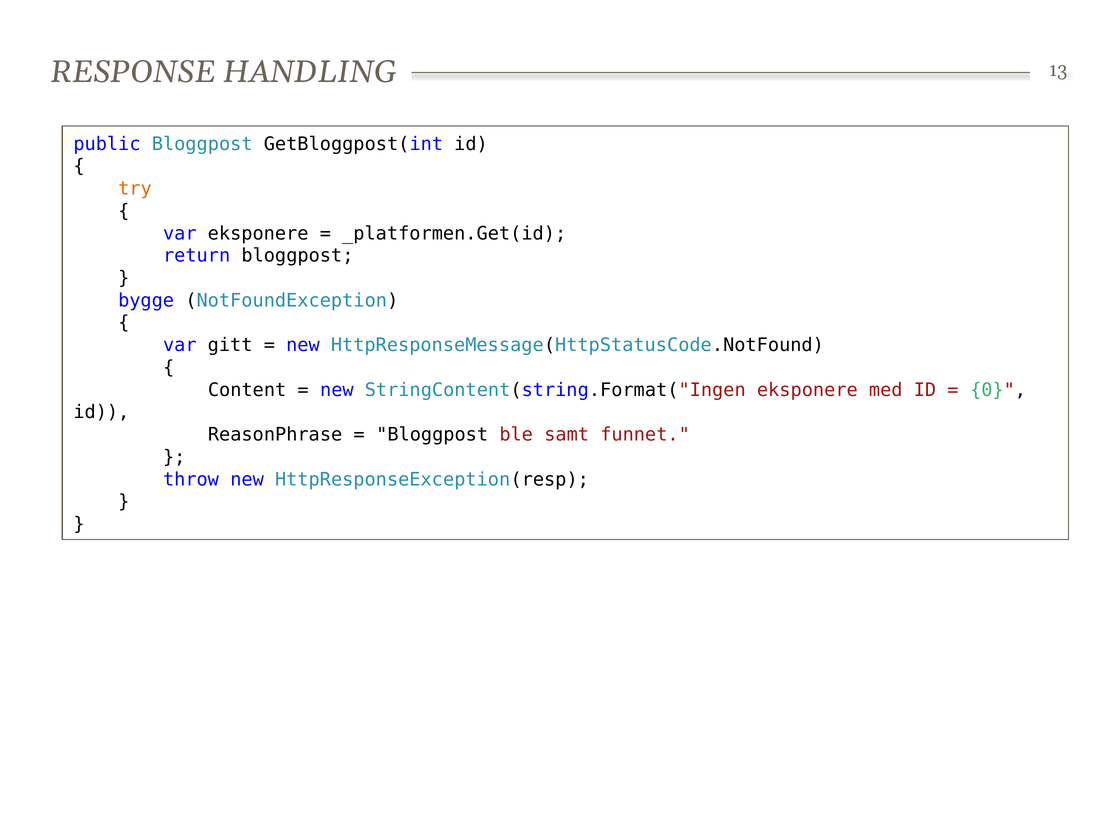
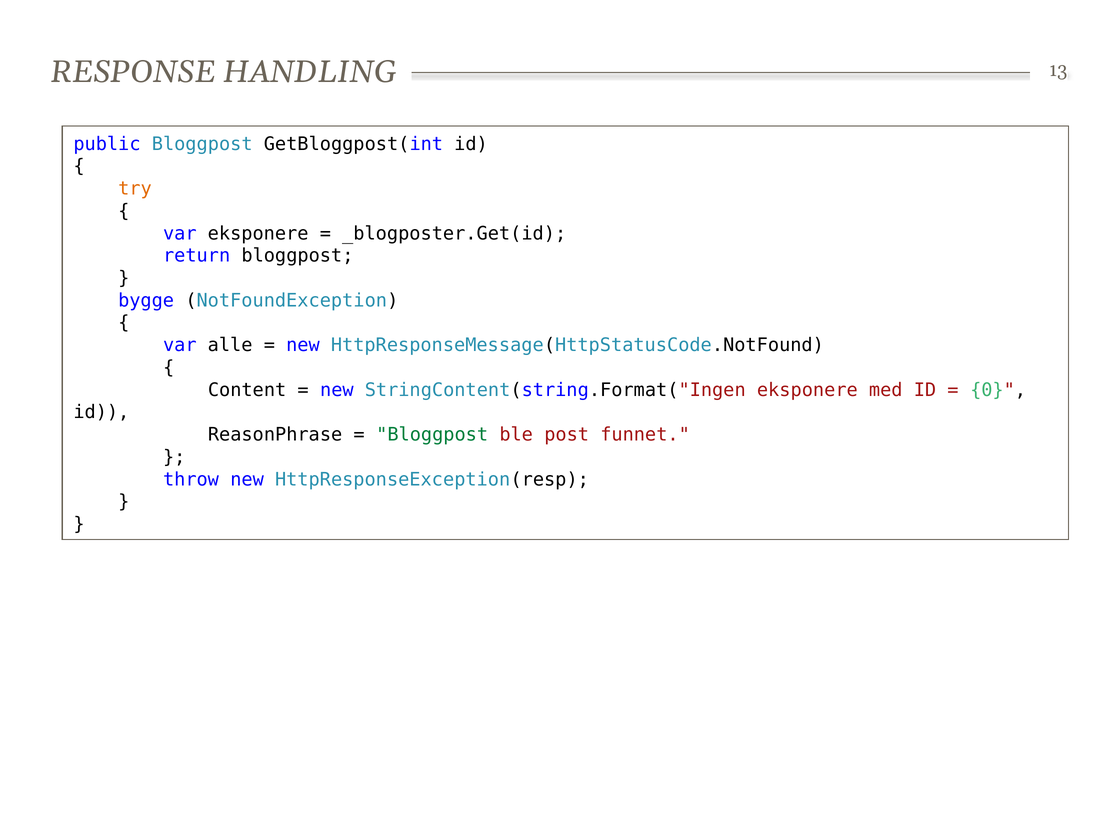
_platformen.Get(id: _platformen.Get(id -> _blogposter.Get(id
gitt: gitt -> alle
Bloggpost at (432, 434) colour: black -> green
samt: samt -> post
